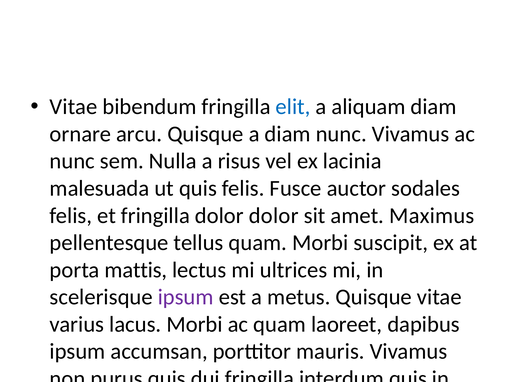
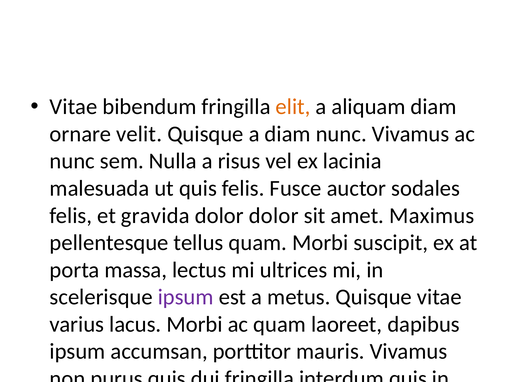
elit colour: blue -> orange
arcu: arcu -> velit
et fringilla: fringilla -> gravida
mattis: mattis -> massa
